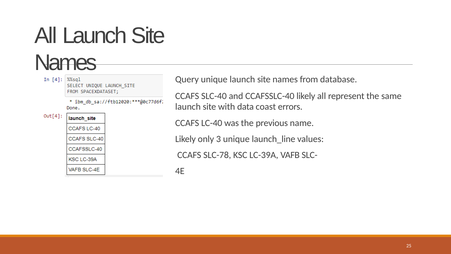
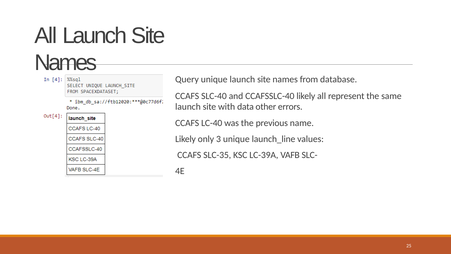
coast: coast -> other
SLC-78: SLC-78 -> SLC-35
